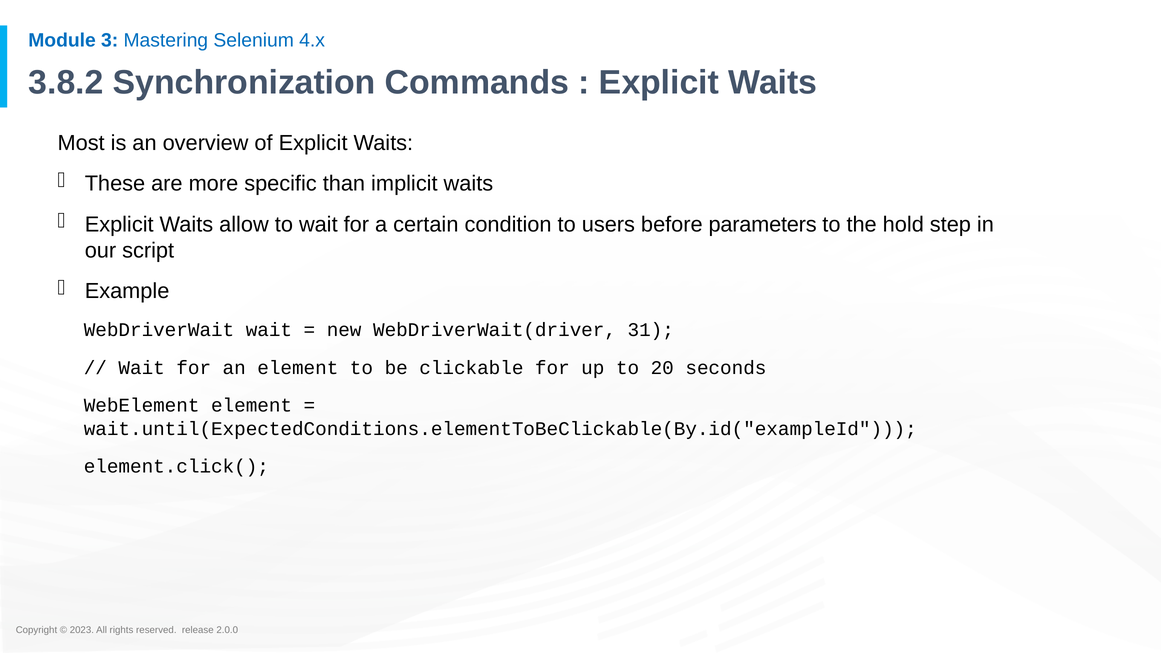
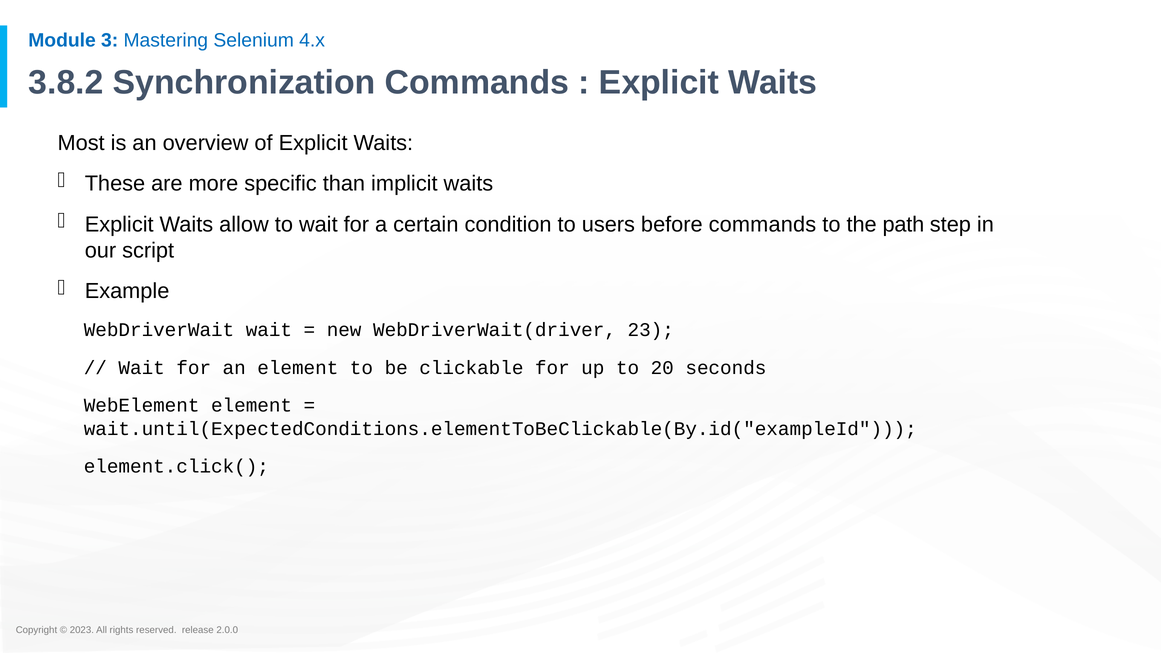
before parameters: parameters -> commands
hold: hold -> path
31: 31 -> 23
